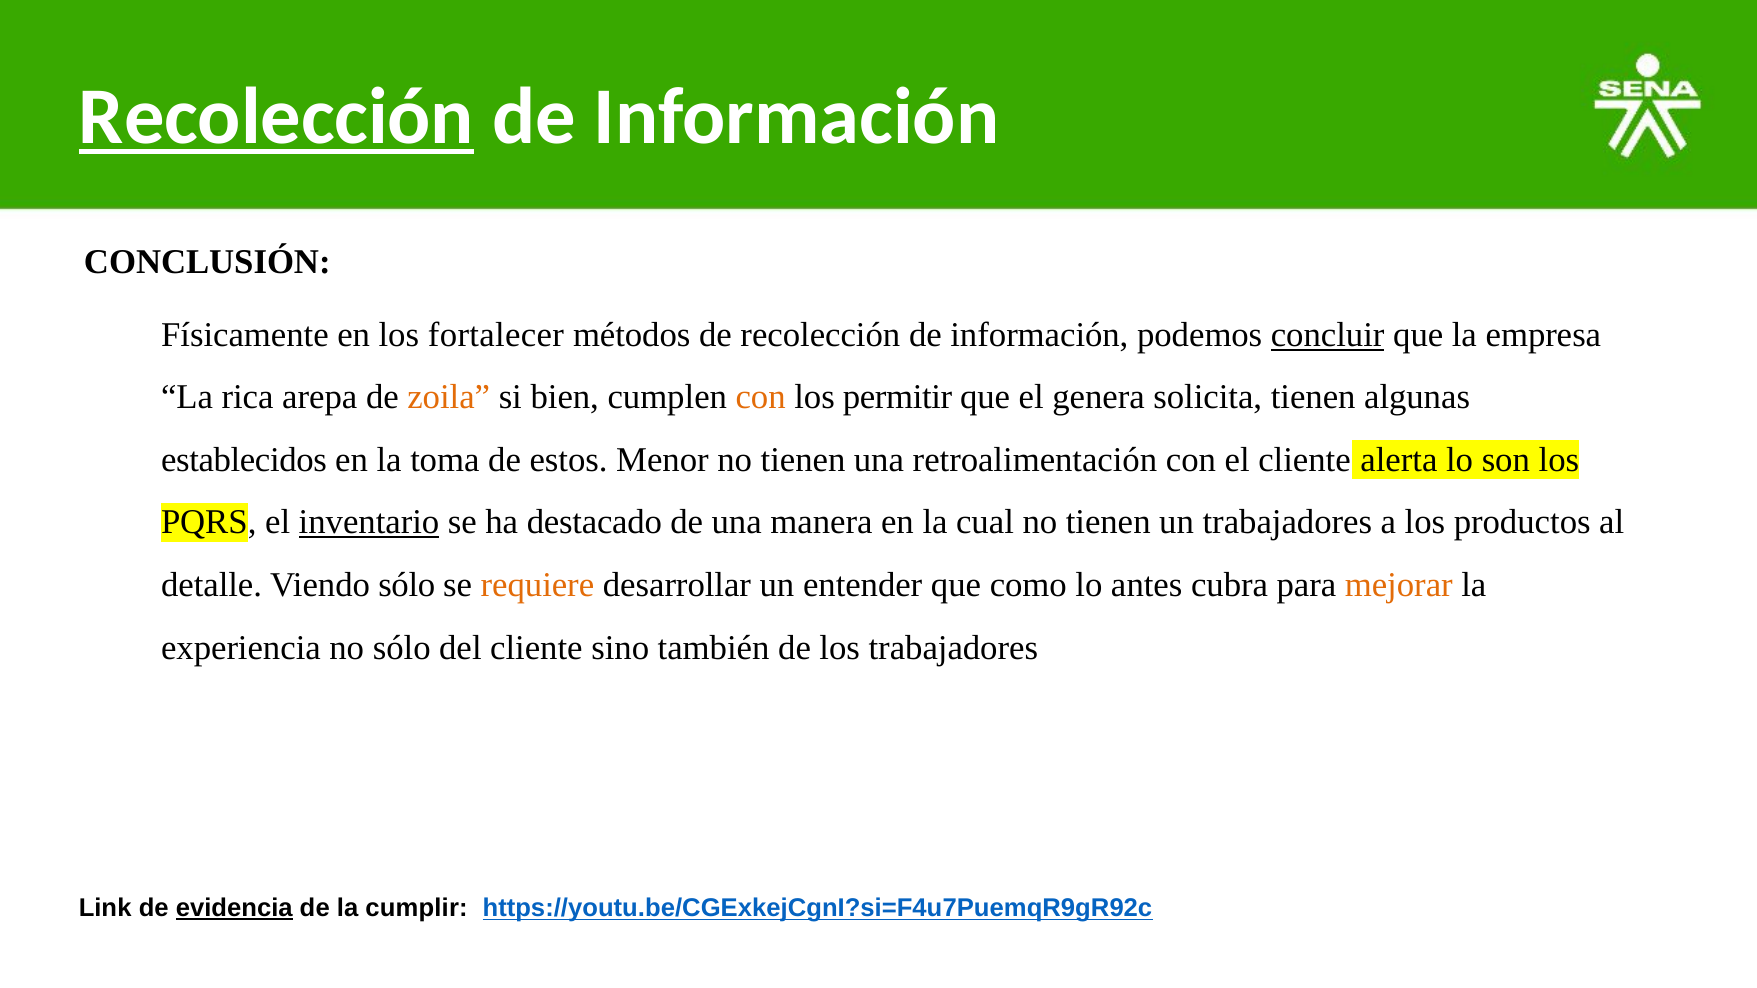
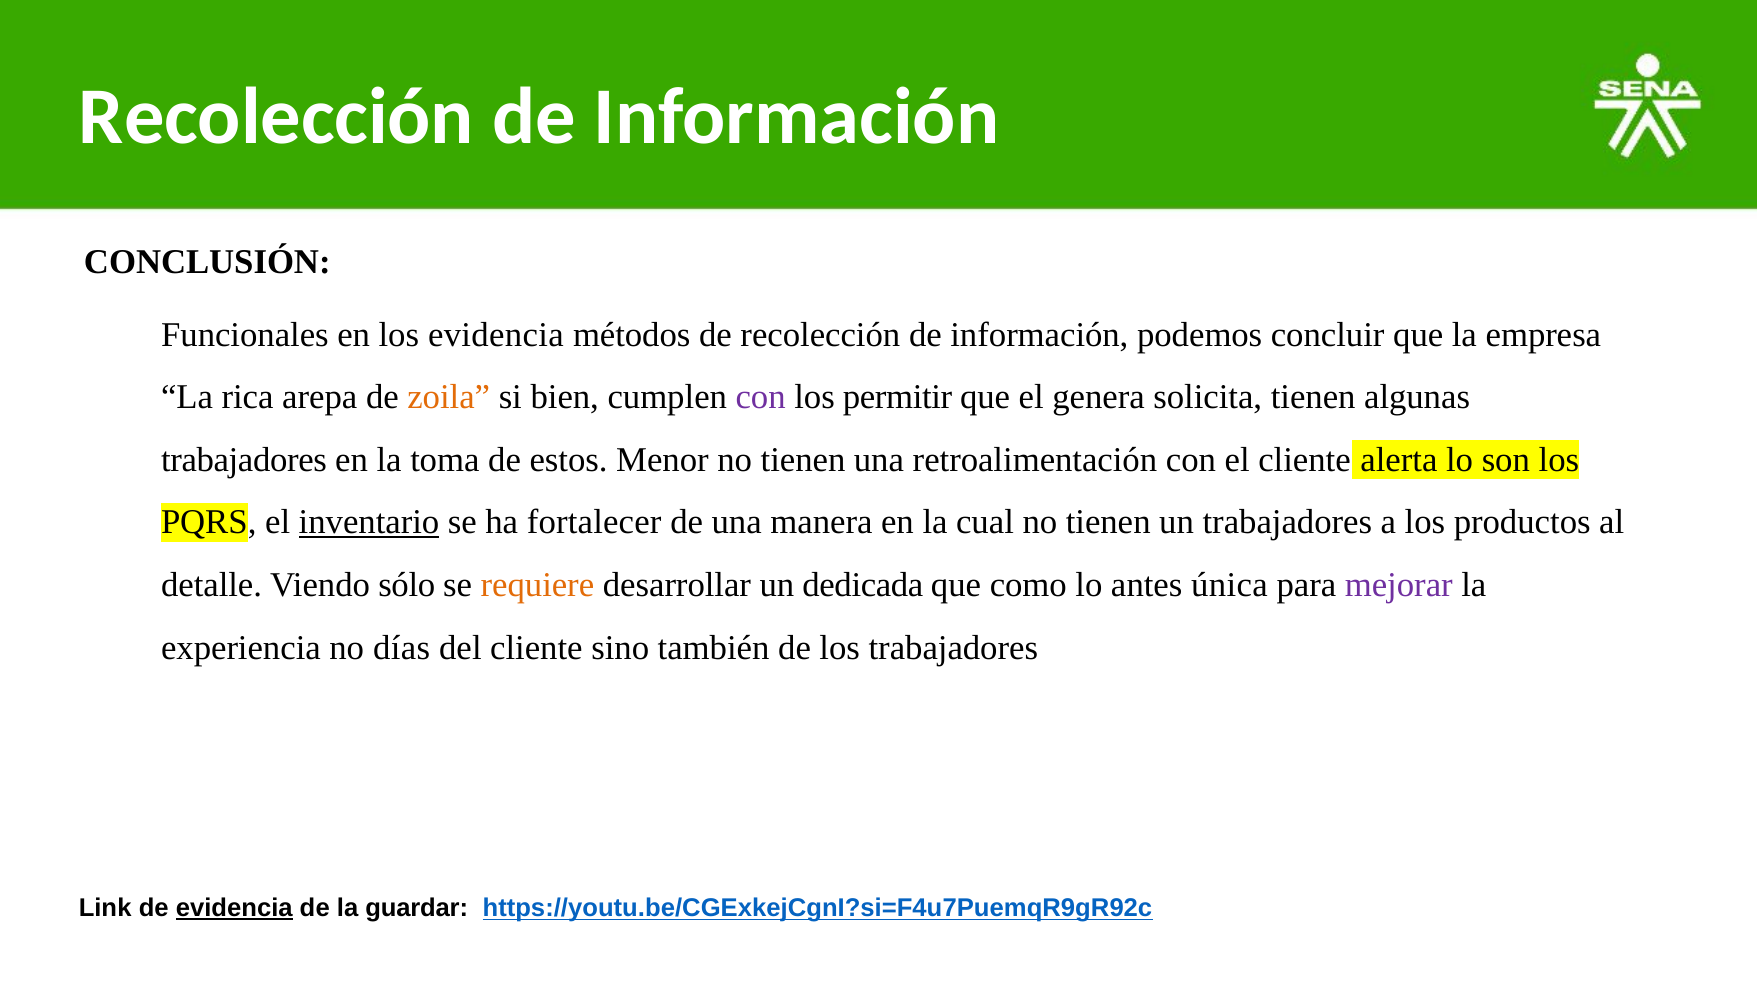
Recolección at (276, 117) underline: present -> none
Físicamente: Físicamente -> Funcionales
los fortalecer: fortalecer -> evidencia
concluir underline: present -> none
con at (761, 397) colour: orange -> purple
establecidos at (244, 460): establecidos -> trabajadores
destacado: destacado -> fortalecer
entender: entender -> dedicada
cubra: cubra -> única
mejorar colour: orange -> purple
no sólo: sólo -> días
cumplir: cumplir -> guardar
